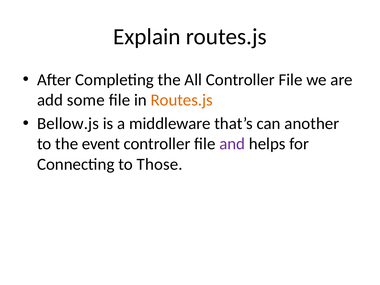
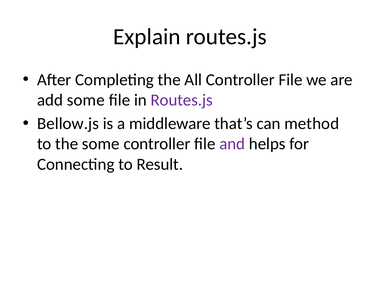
Routes.js at (182, 100) colour: orange -> purple
another: another -> method
the event: event -> some
Those: Those -> Result
